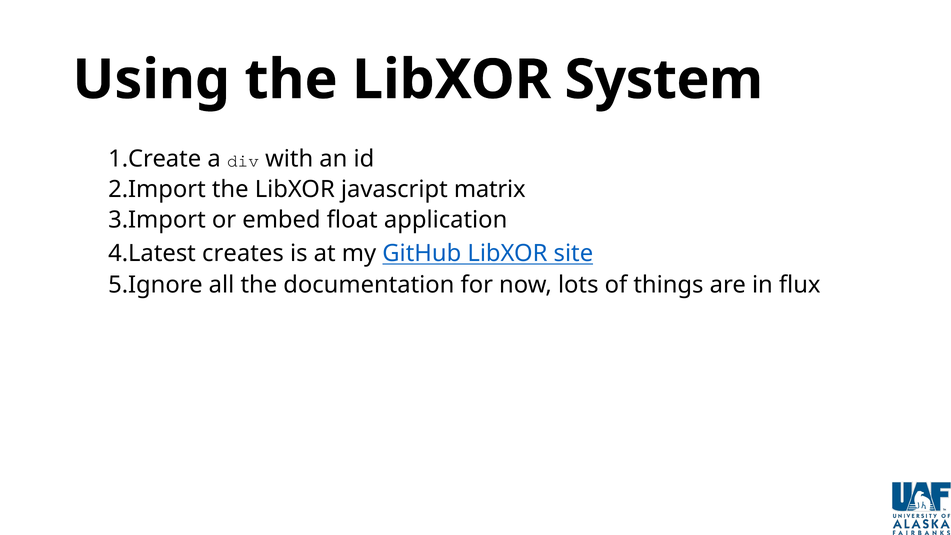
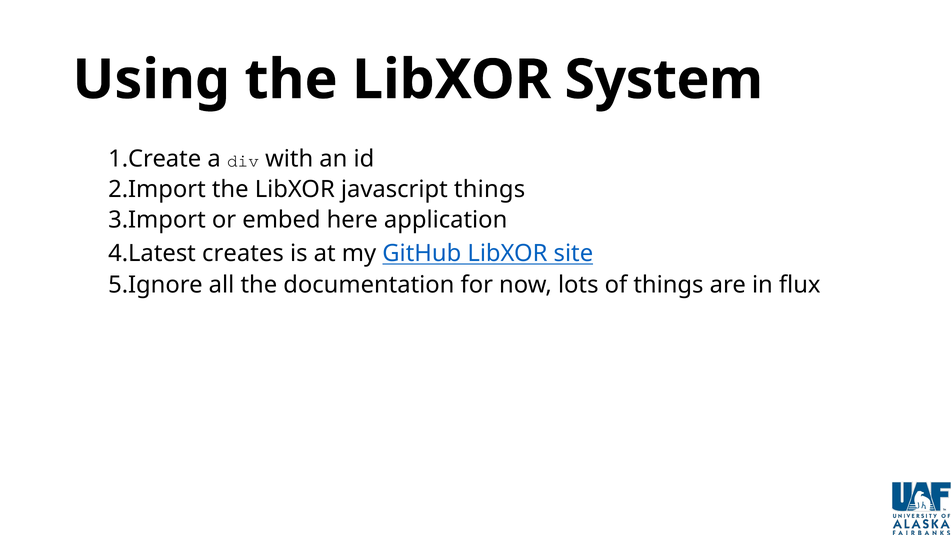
javascript matrix: matrix -> things
float: float -> here
